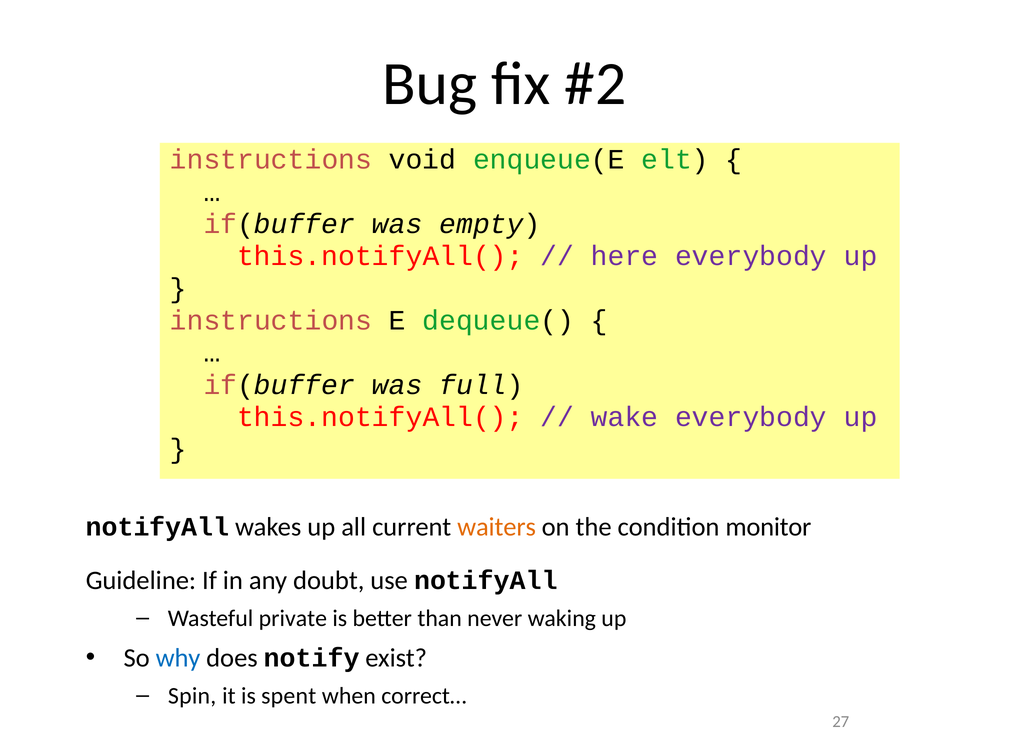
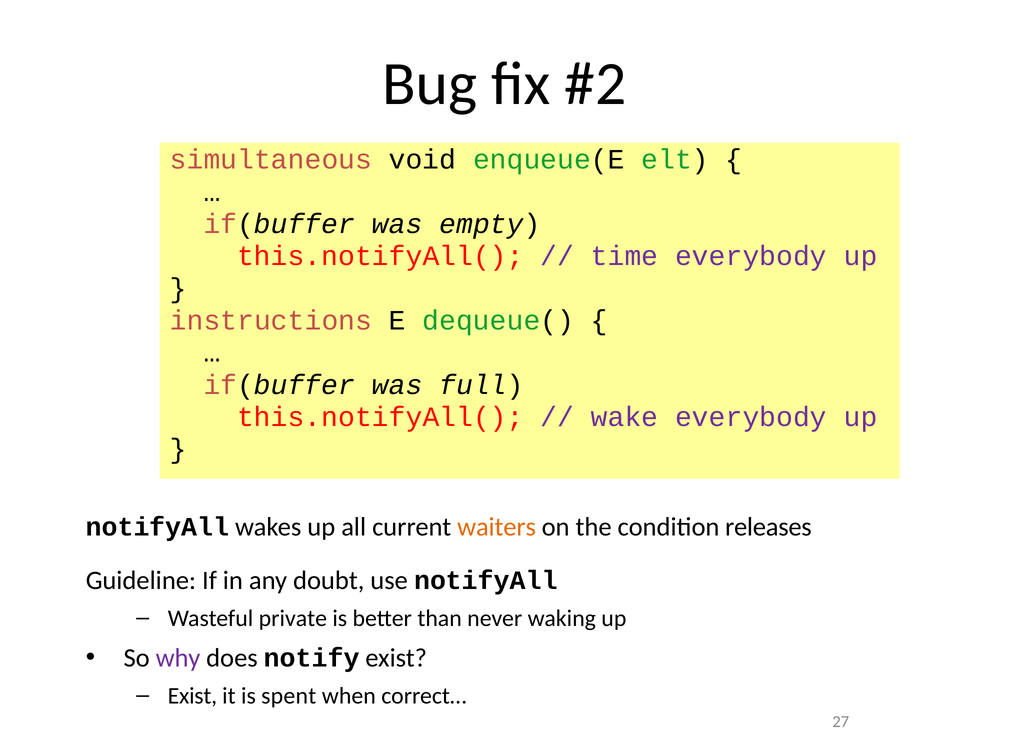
instructions at (271, 160): instructions -> simultaneous
here: here -> time
monitor: monitor -> releases
why colour: blue -> purple
Spin at (192, 697): Spin -> Exist
